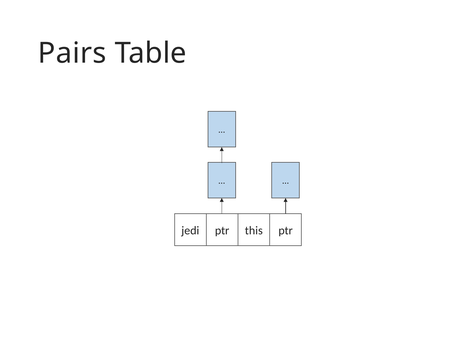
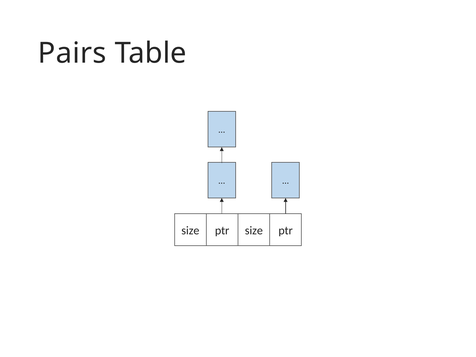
jedi at (190, 231): jedi -> size
ptr this: this -> size
